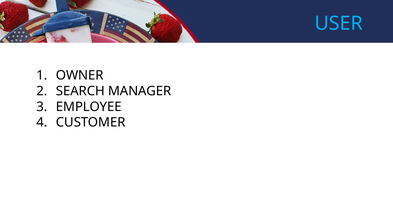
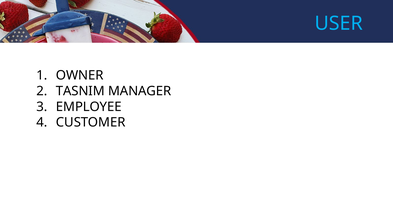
SEARCH: SEARCH -> TASNIM
